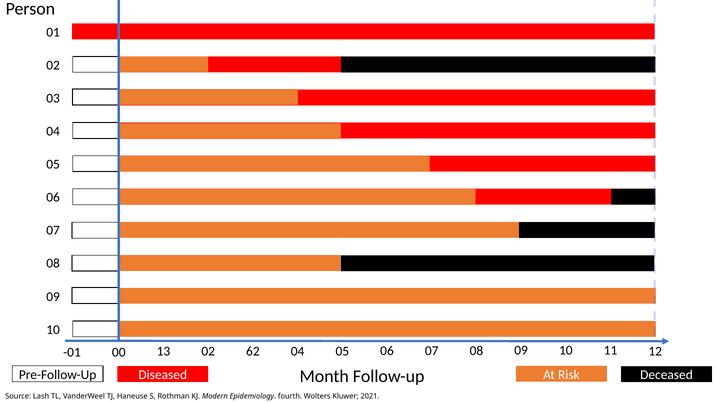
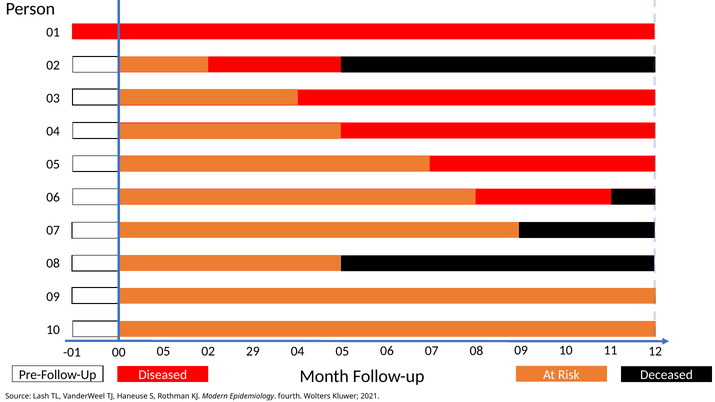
-01 13: 13 -> 05
62: 62 -> 29
